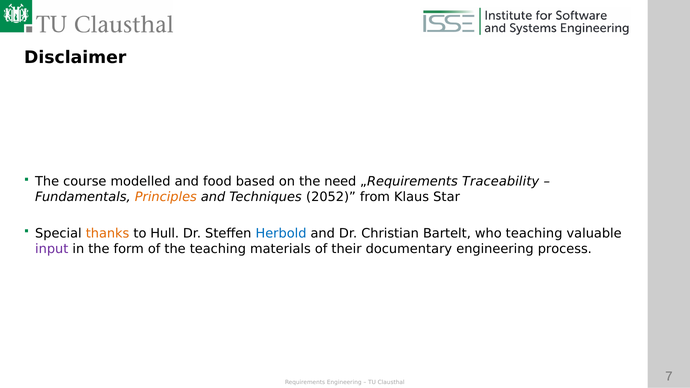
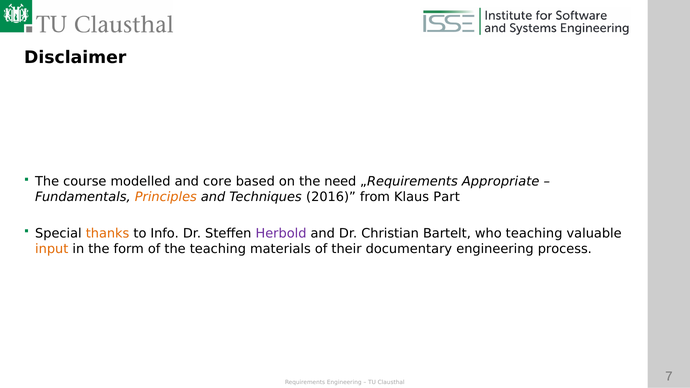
food: food -> core
Traceability: Traceability -> Appropriate
2052: 2052 -> 2016
Star: Star -> Part
Hull: Hull -> Info
Herbold colour: blue -> purple
input colour: purple -> orange
